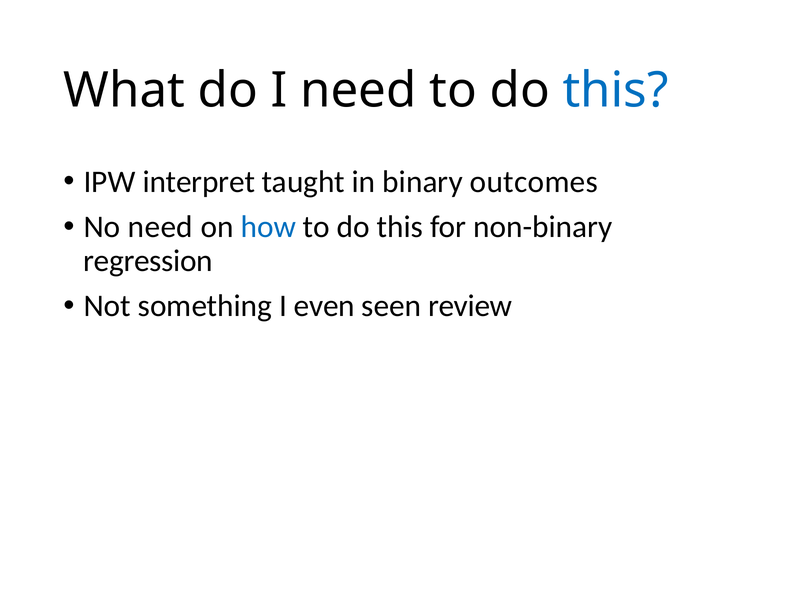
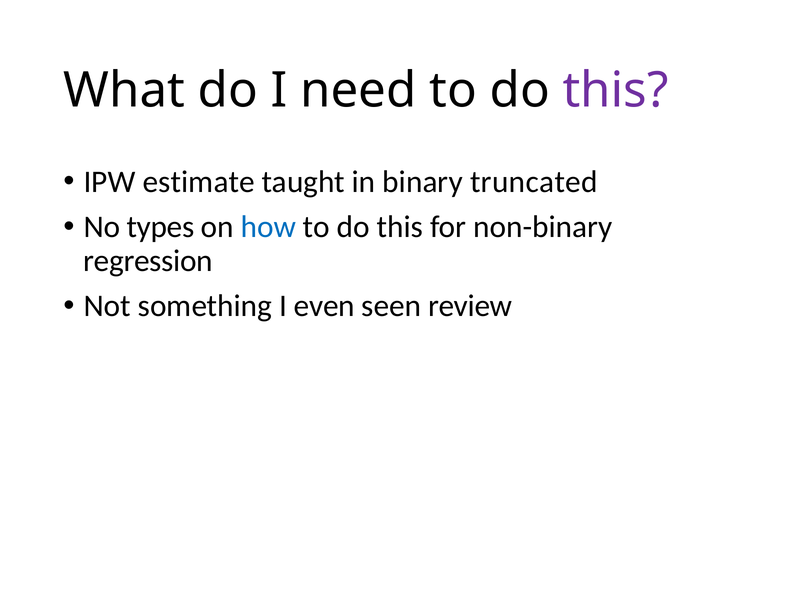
this at (615, 90) colour: blue -> purple
interpret: interpret -> estimate
outcomes: outcomes -> truncated
No need: need -> types
